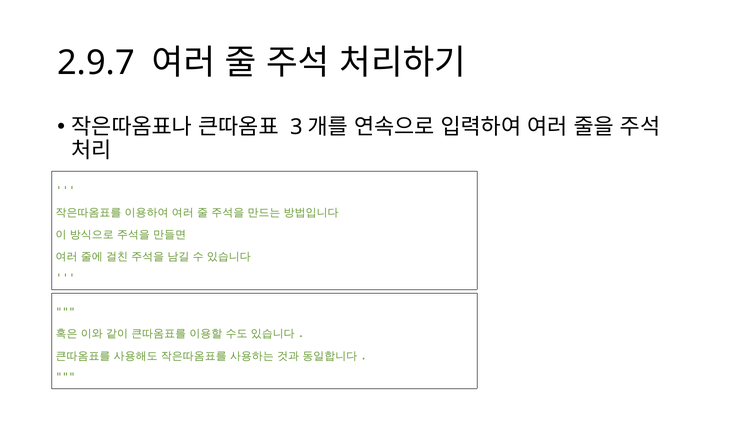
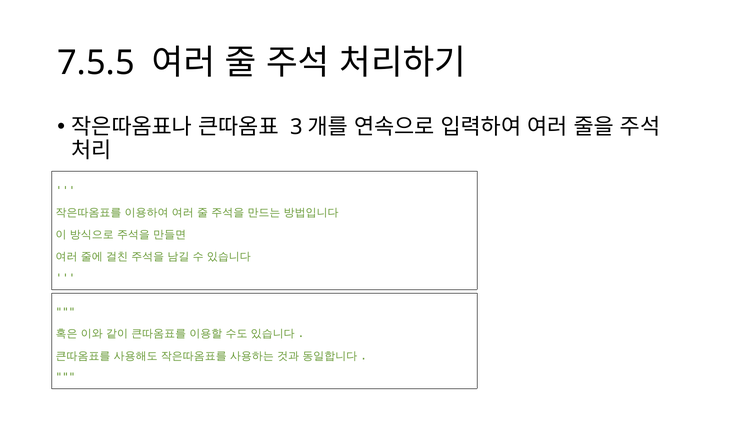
2.9.7: 2.9.7 -> 7.5.5
